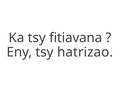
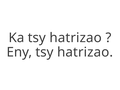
Ka tsy fitiavana: fitiavana -> hatrizao
